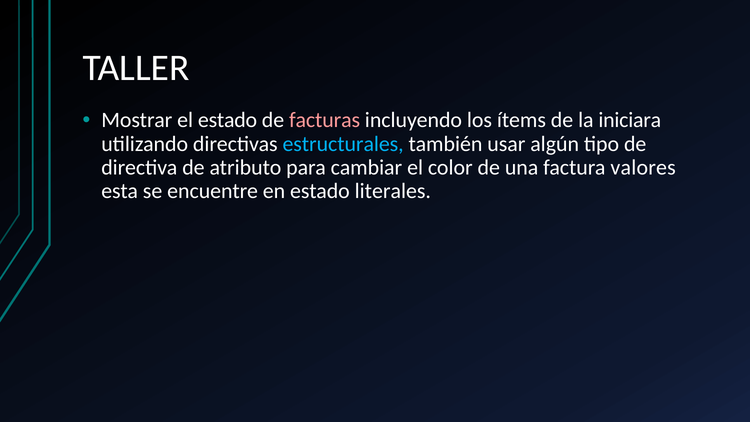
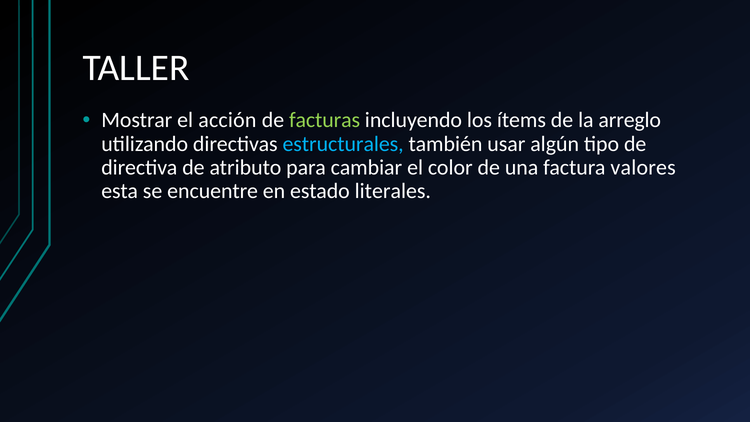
el estado: estado -> acción
facturas colour: pink -> light green
iniciara: iniciara -> arreglo
